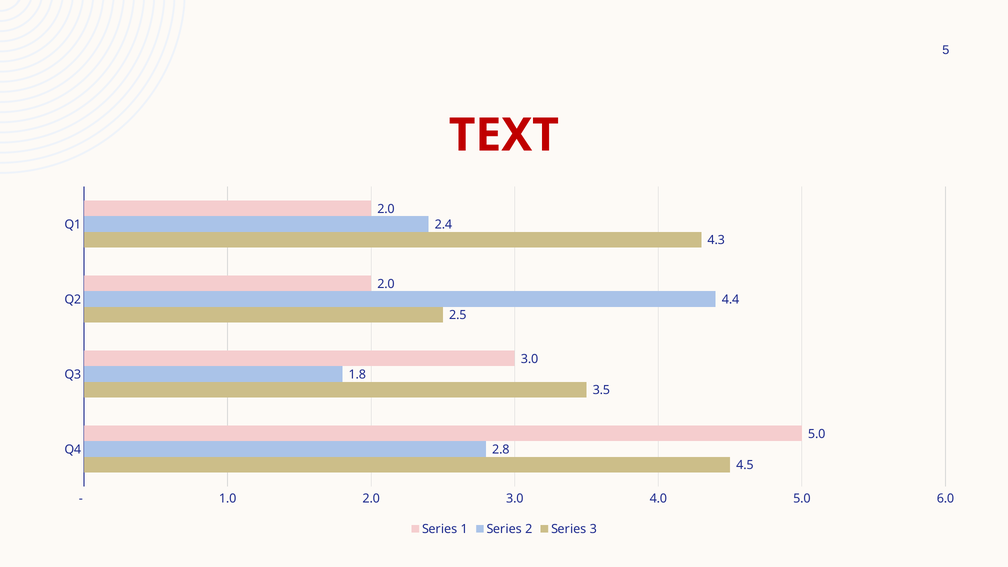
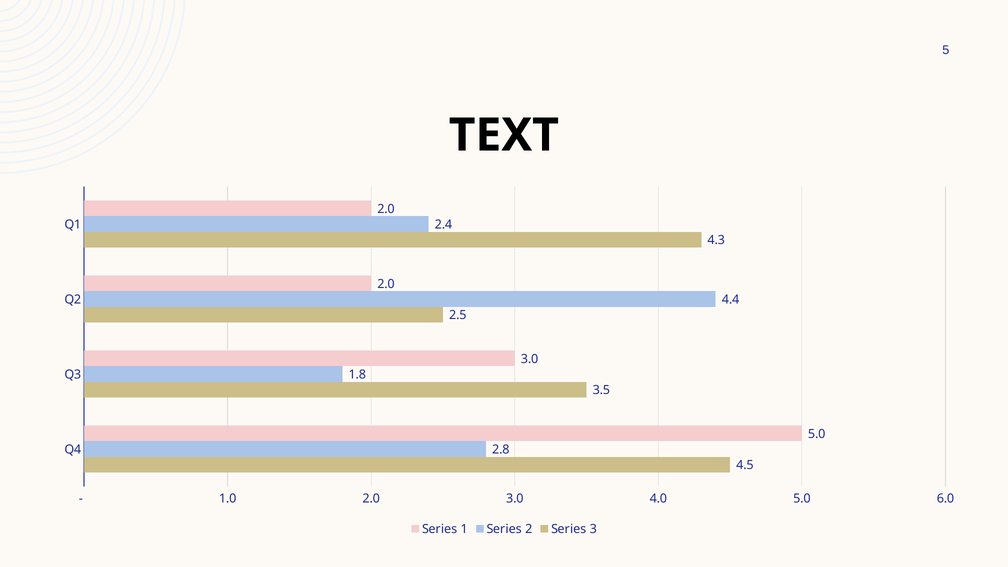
TEXT colour: red -> black
